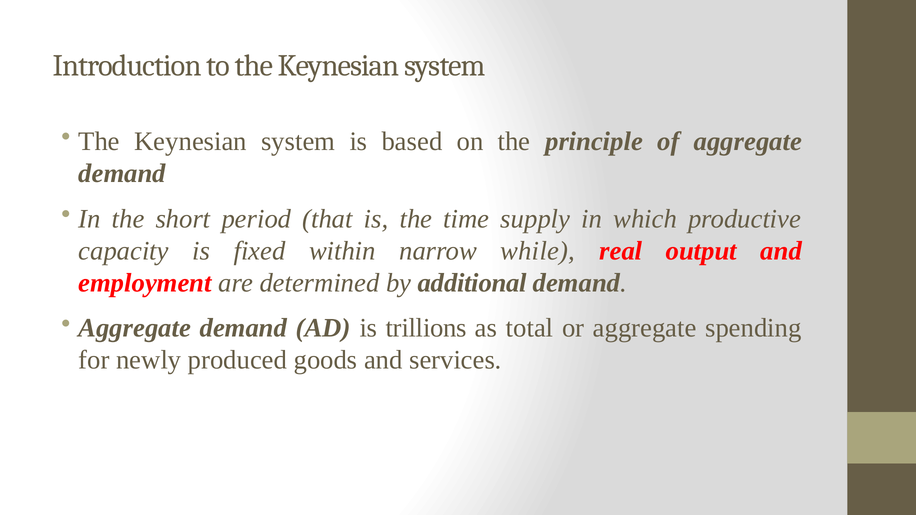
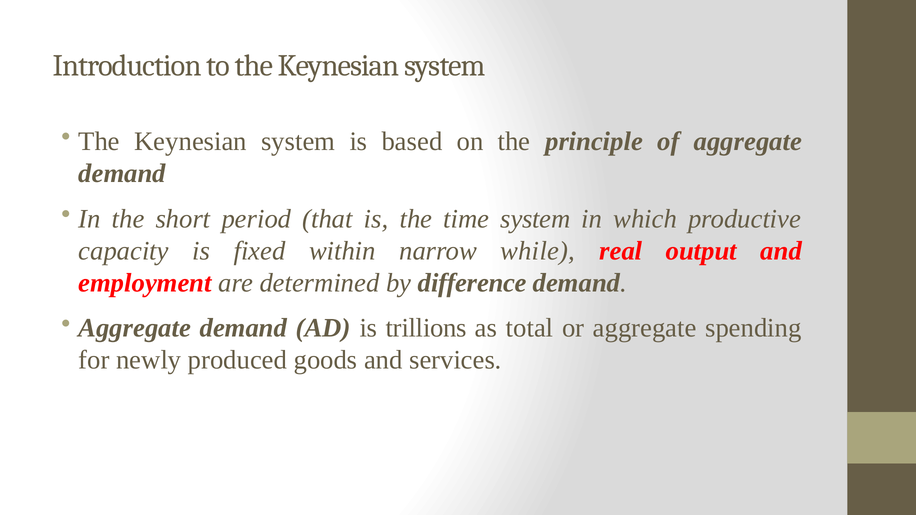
time supply: supply -> system
additional: additional -> difference
